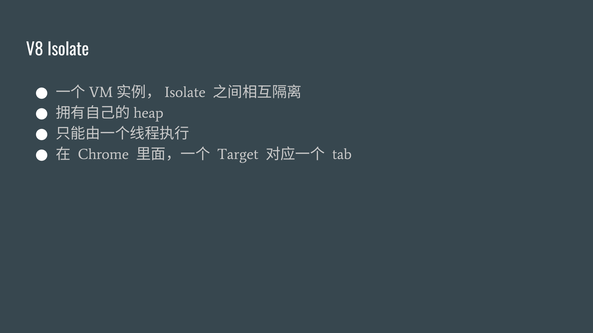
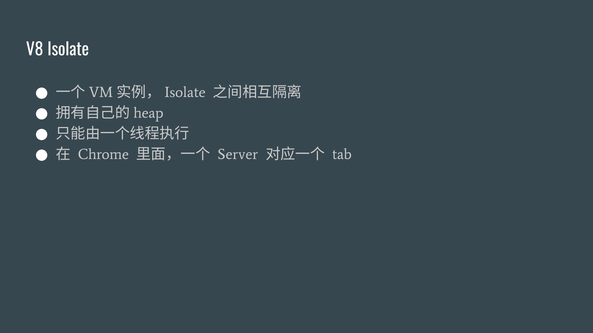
Target: Target -> Server
